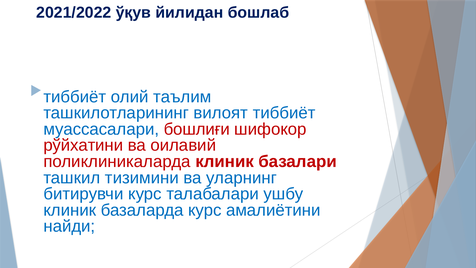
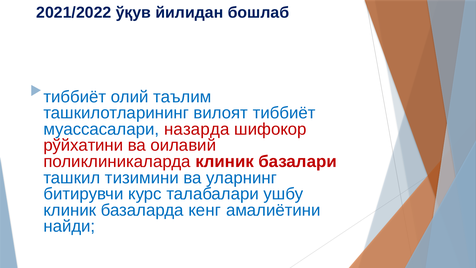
бошлиғи: бошлиғи -> назарда
базаларда курс: курс -> кенг
